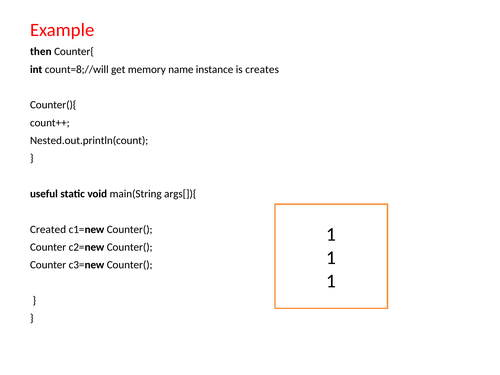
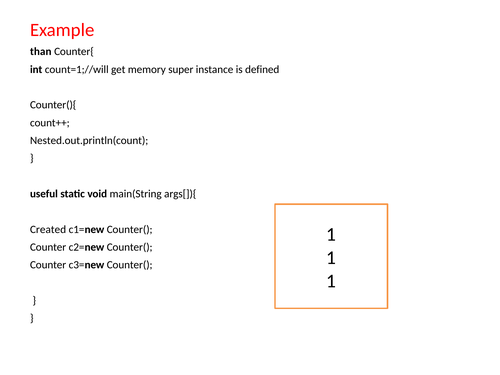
then: then -> than
count=8;//will: count=8;//will -> count=1;//will
name: name -> super
creates: creates -> defined
